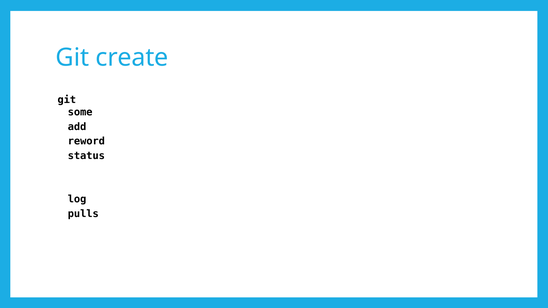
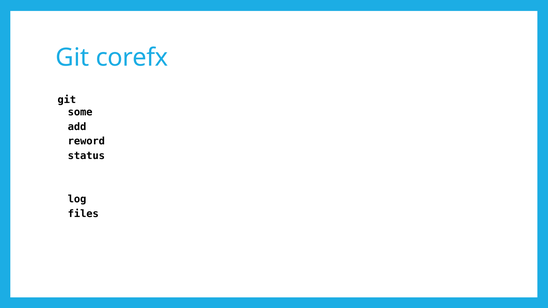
create: create -> corefx
pulls: pulls -> files
